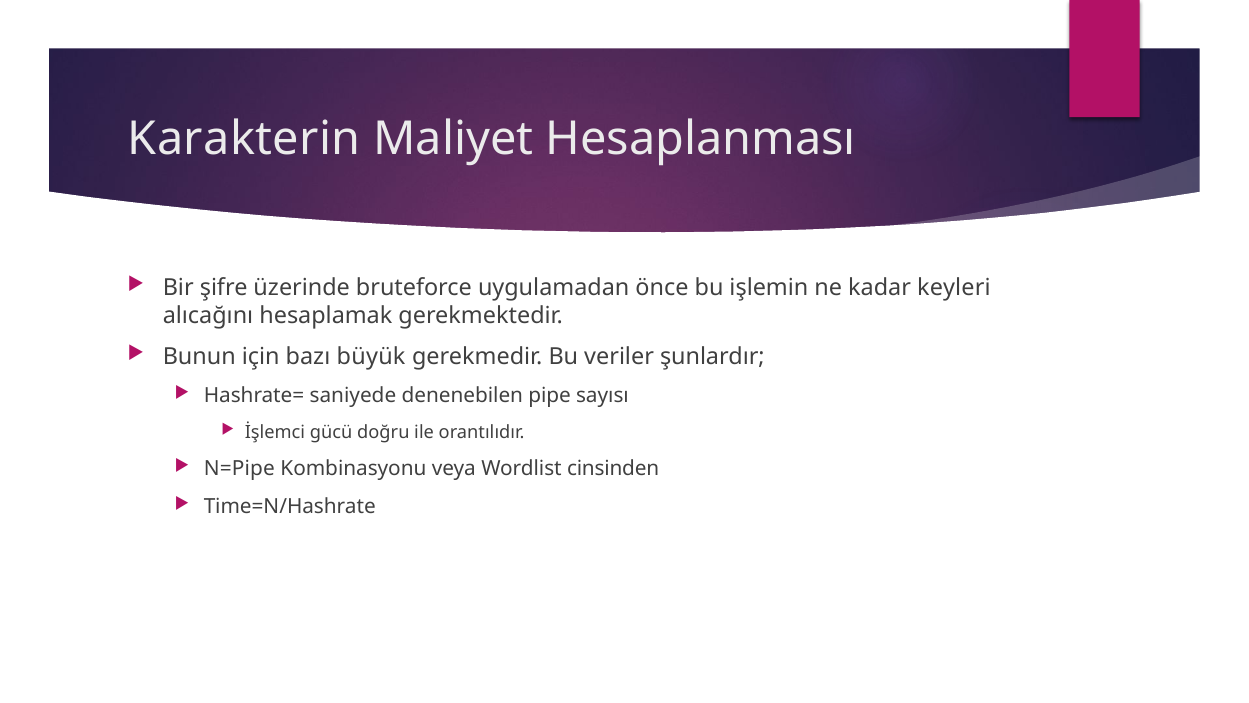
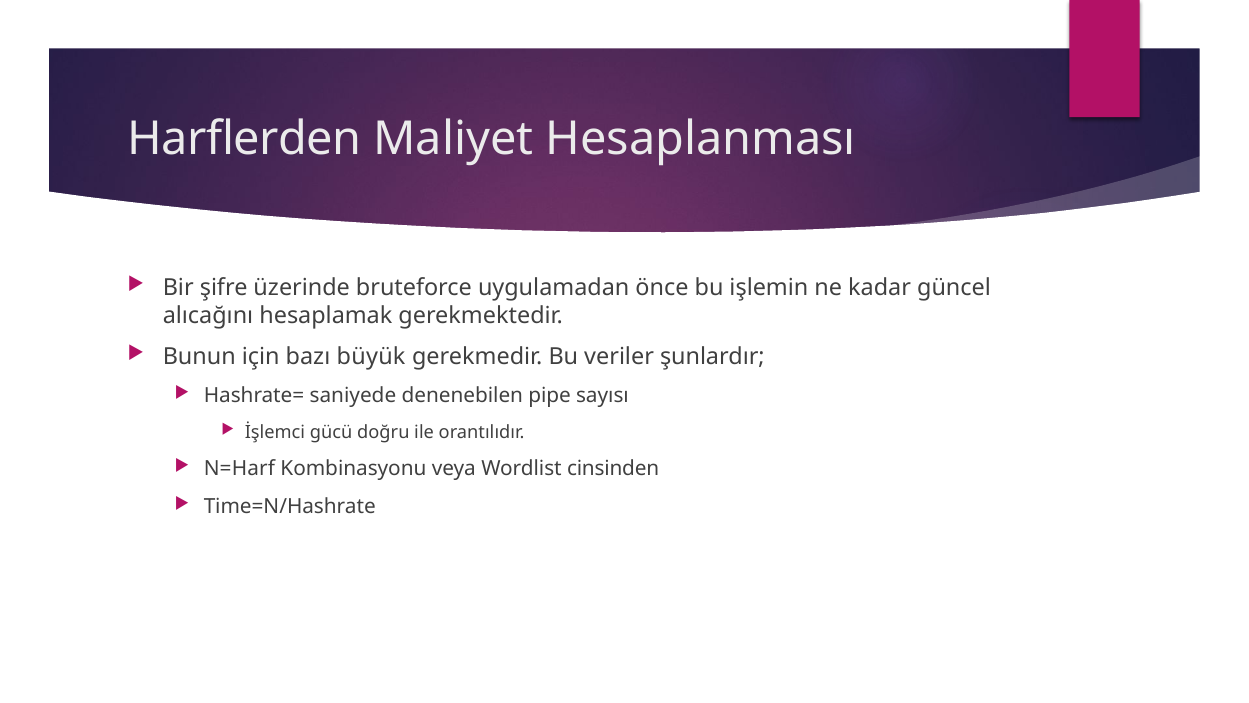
Karakterin: Karakterin -> Harflerden
keyleri: keyleri -> güncel
N=Pipe: N=Pipe -> N=Harf
